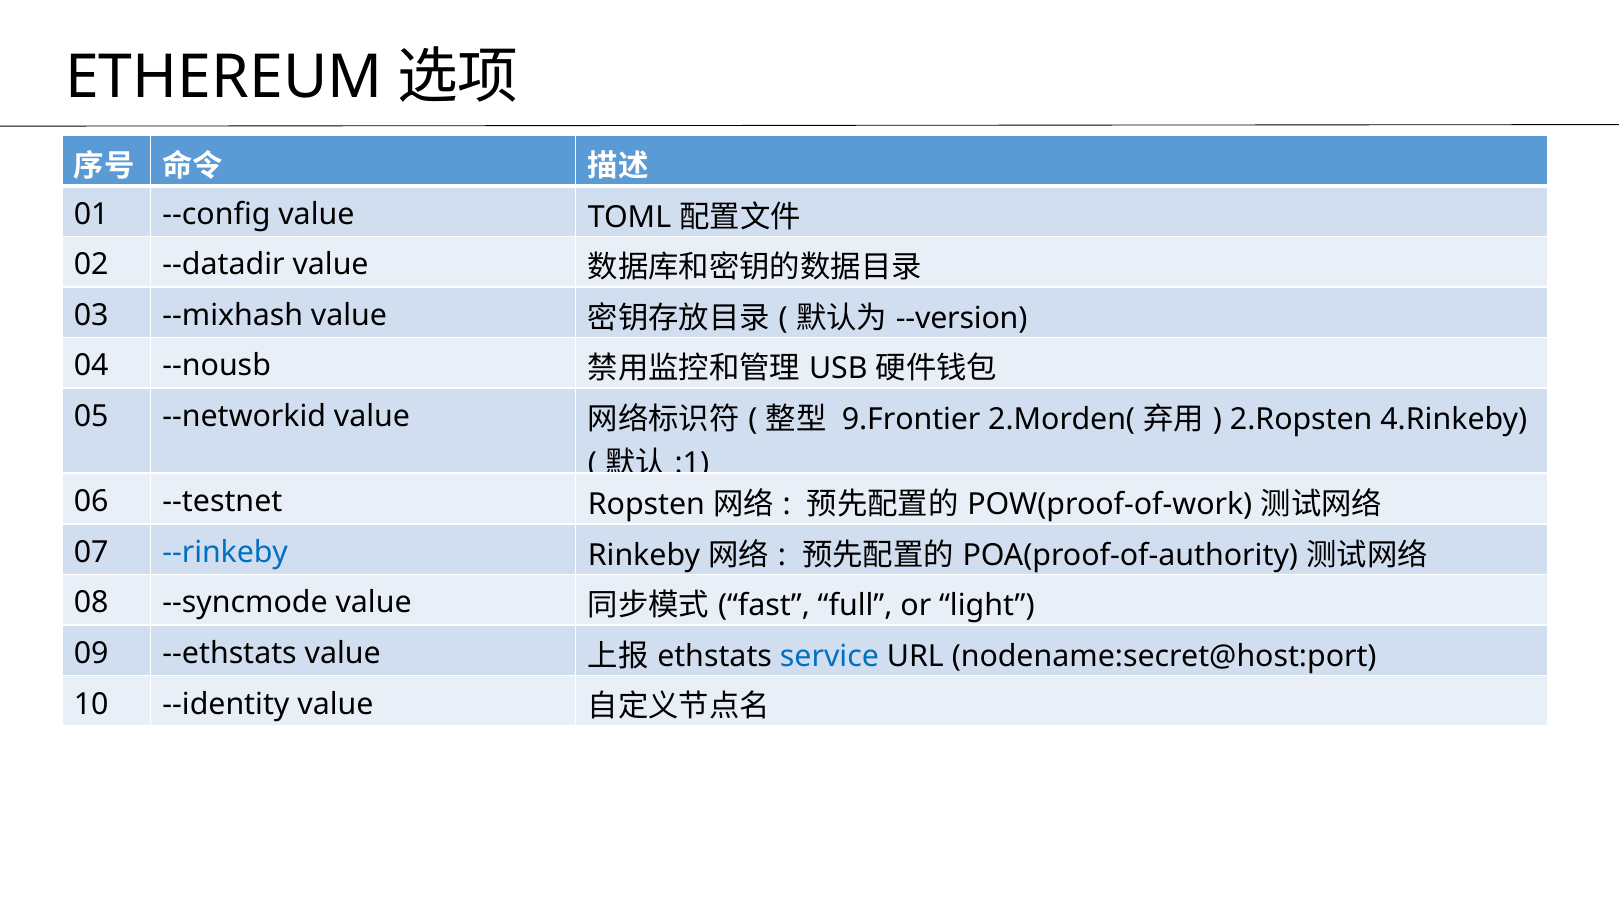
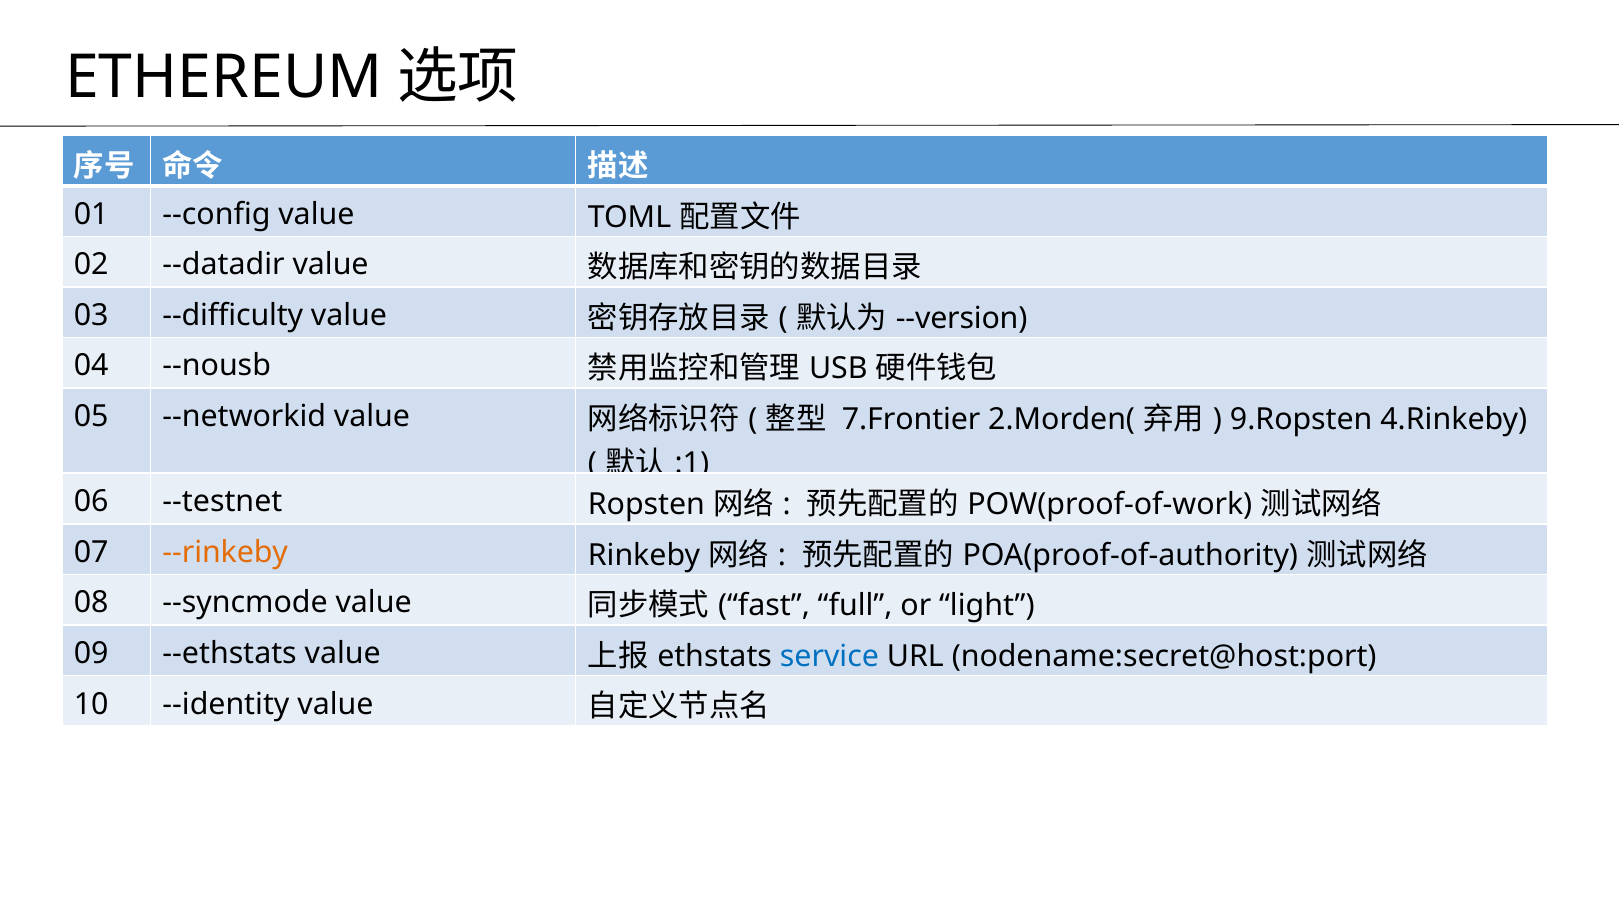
--mixhash: --mixhash -> --difficulty
9.Frontier: 9.Frontier -> 7.Frontier
2.Ropsten: 2.Ropsten -> 9.Ropsten
--rinkeby colour: blue -> orange
